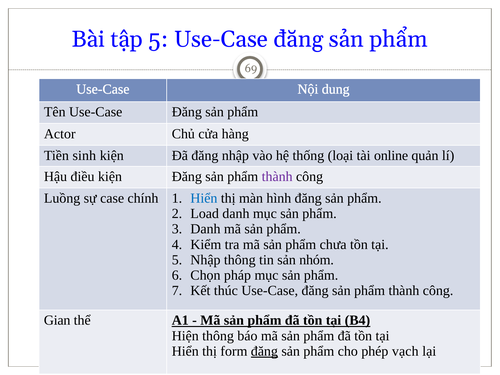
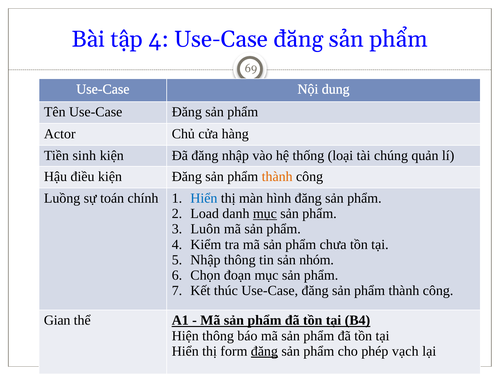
tập 5: 5 -> 4
online: online -> chúng
thành at (277, 177) colour: purple -> orange
case: case -> toán
mục at (265, 214) underline: none -> present
Danh at (205, 229): Danh -> Luôn
pháp: pháp -> đoạn
